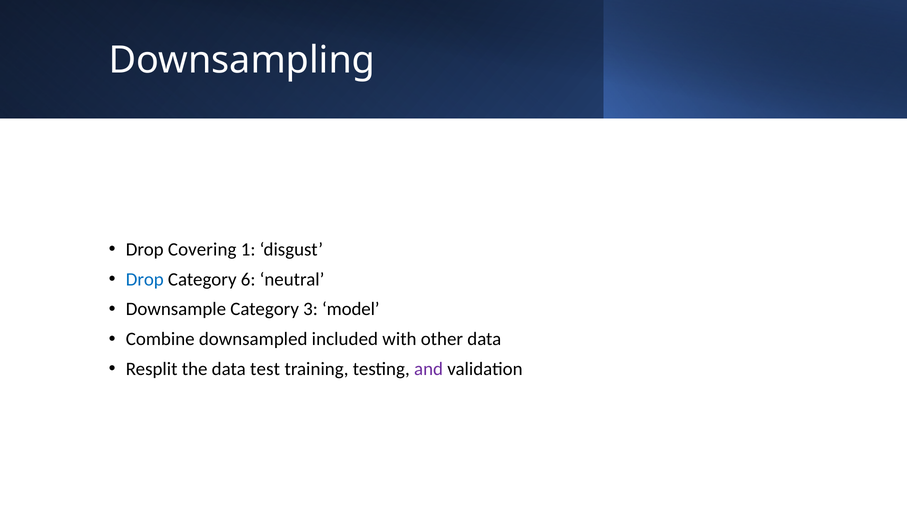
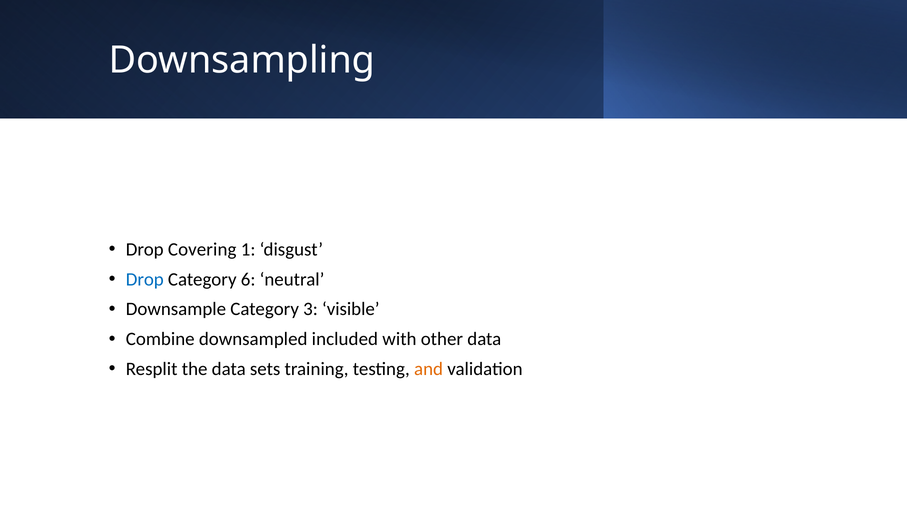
model: model -> visible
test: test -> sets
and colour: purple -> orange
